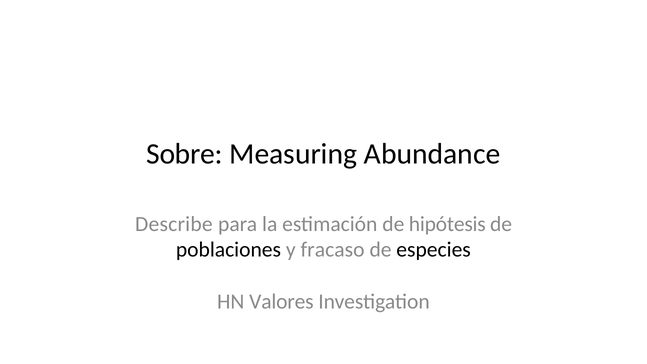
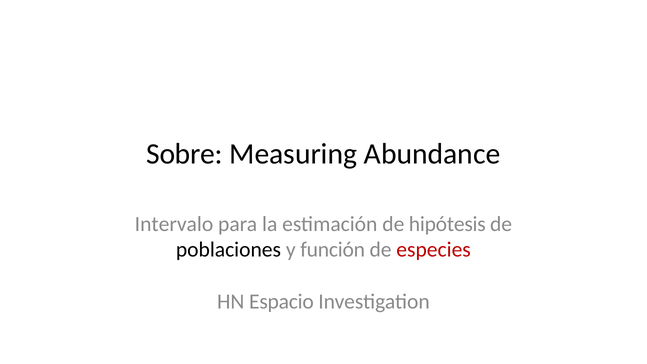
Describe: Describe -> Intervalo
fracaso: fracaso -> función
especies colour: black -> red
Valores: Valores -> Espacio
